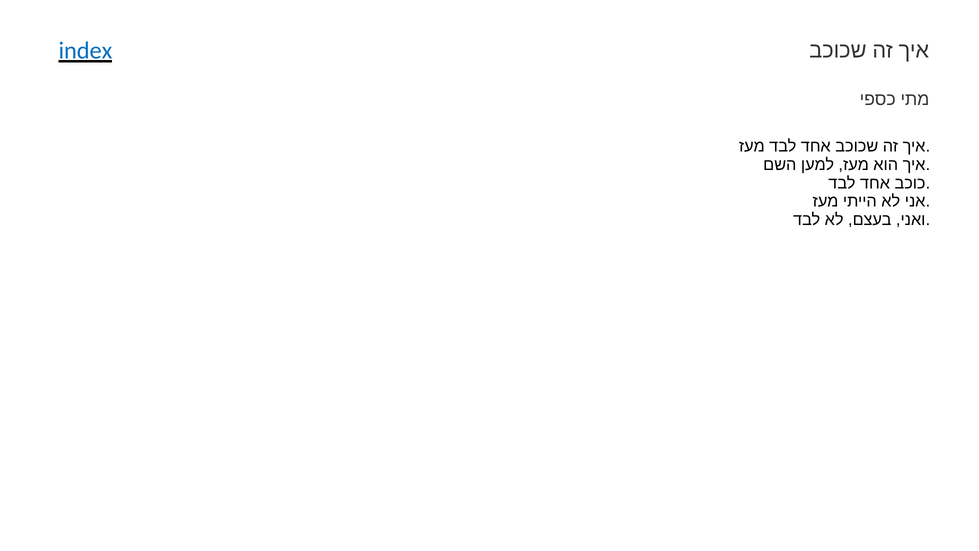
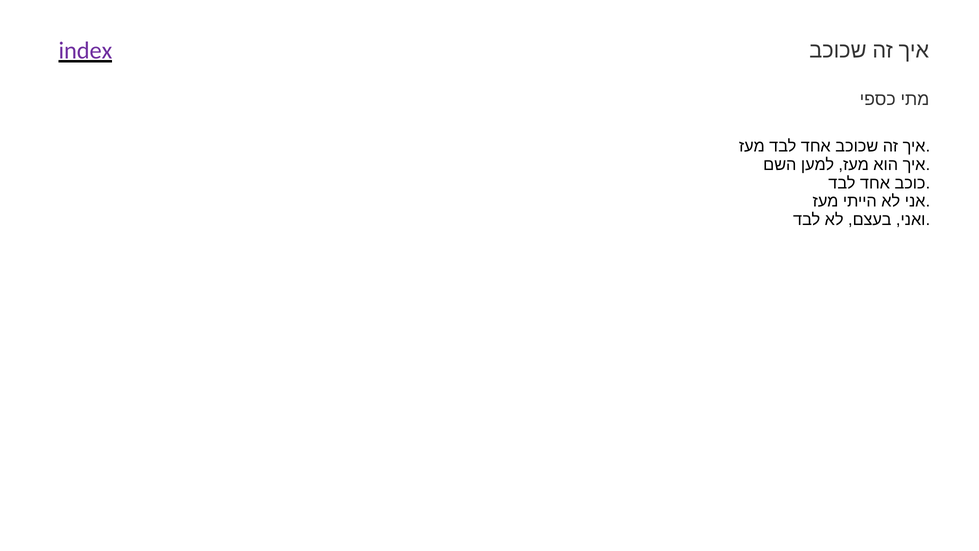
index colour: blue -> purple
